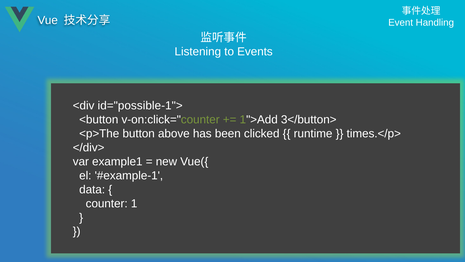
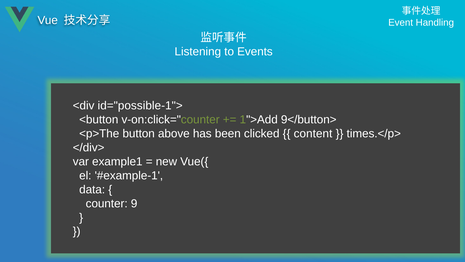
3</button>: 3</button> -> 9</button>
runtime: runtime -> content
1: 1 -> 9
